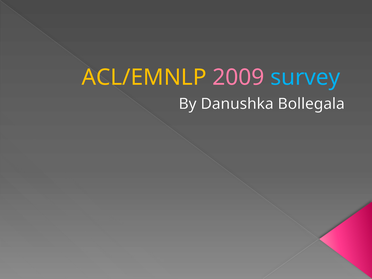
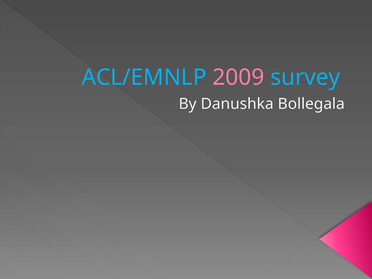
ACL/EMNLP colour: yellow -> light blue
